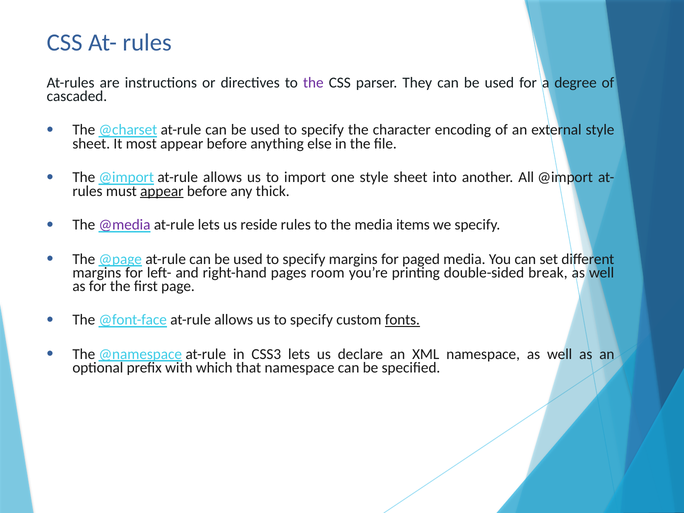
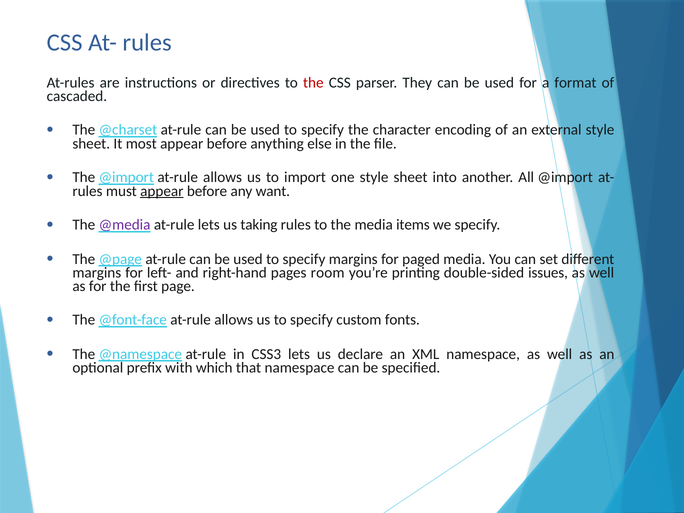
the at (313, 83) colour: purple -> red
degree: degree -> format
thick: thick -> want
reside: reside -> taking
break: break -> issues
fonts underline: present -> none
